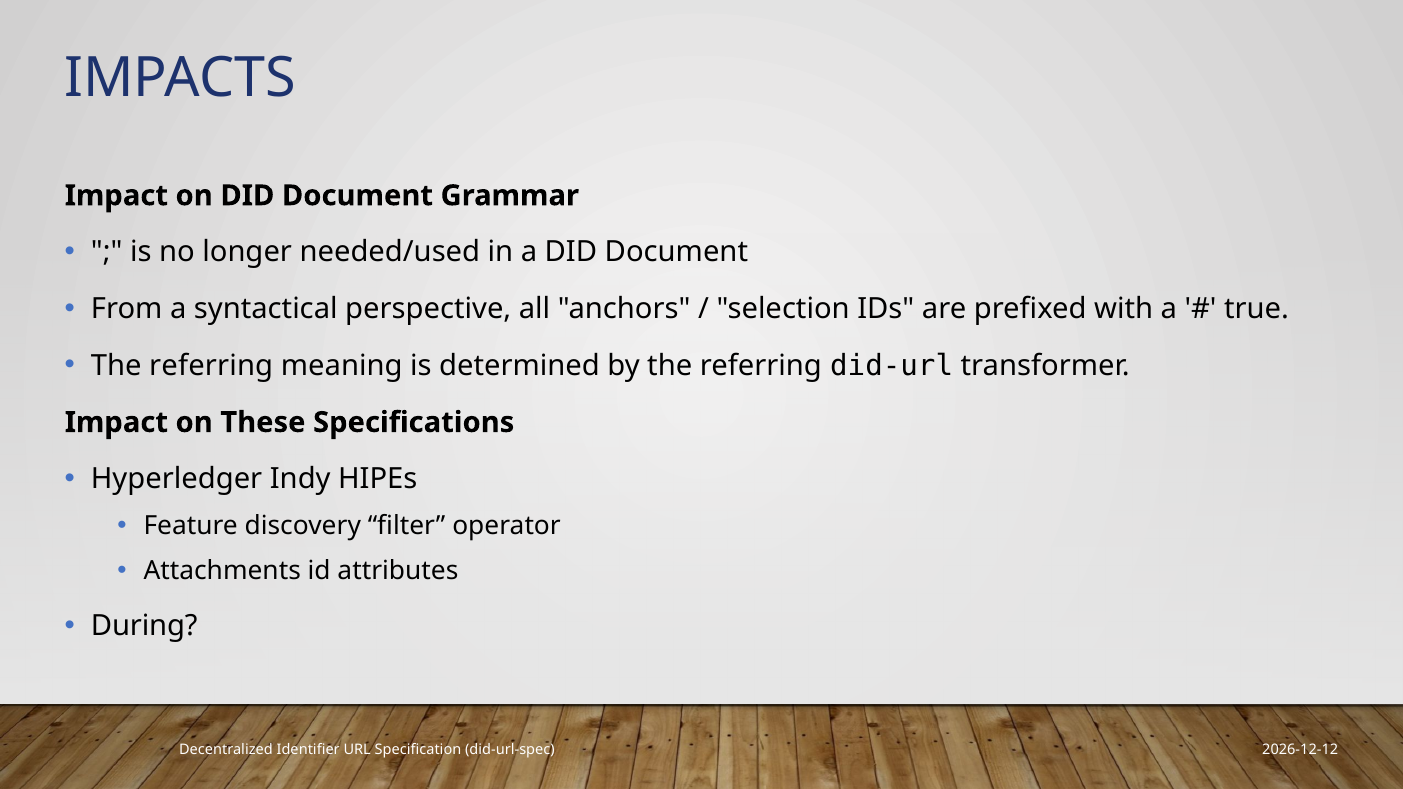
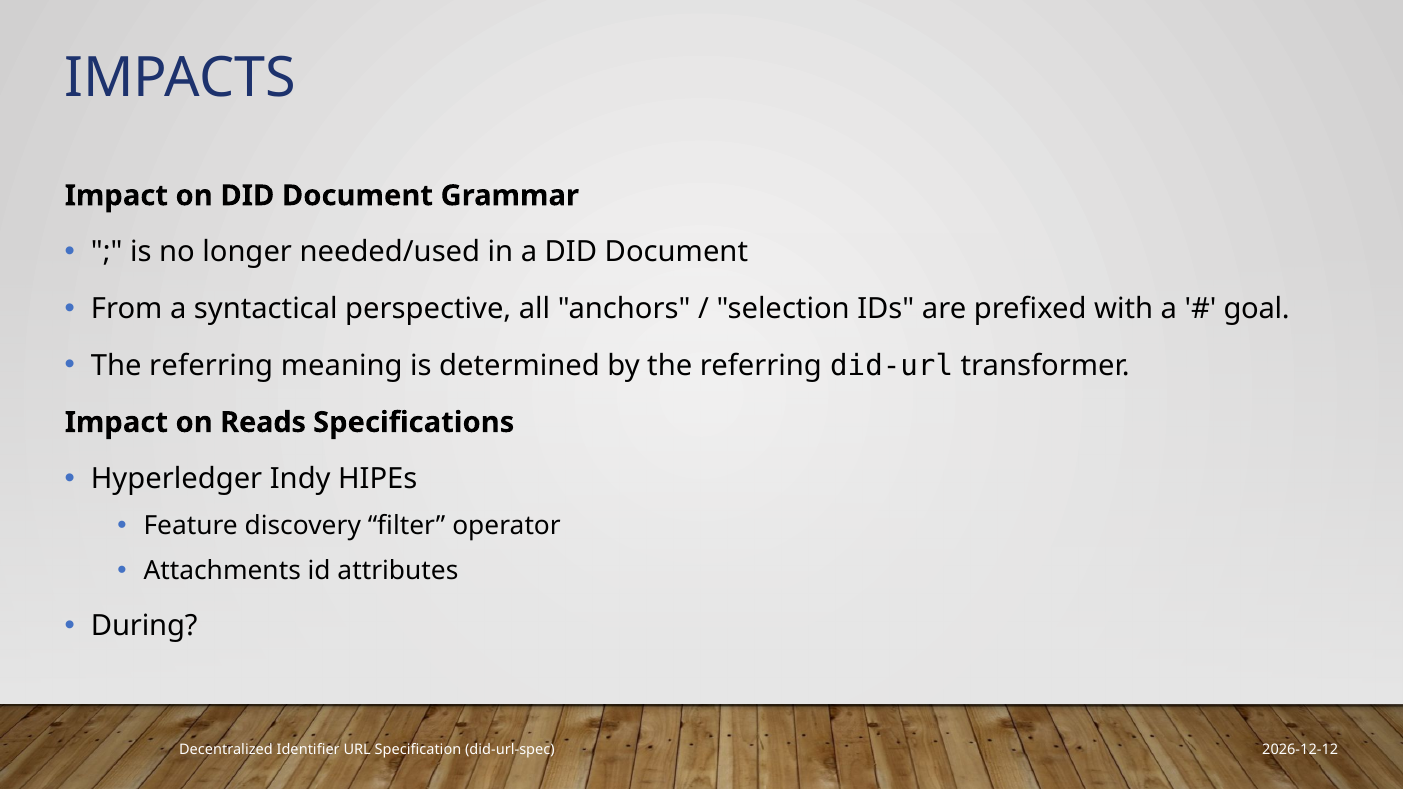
true: true -> goal
These: These -> Reads
